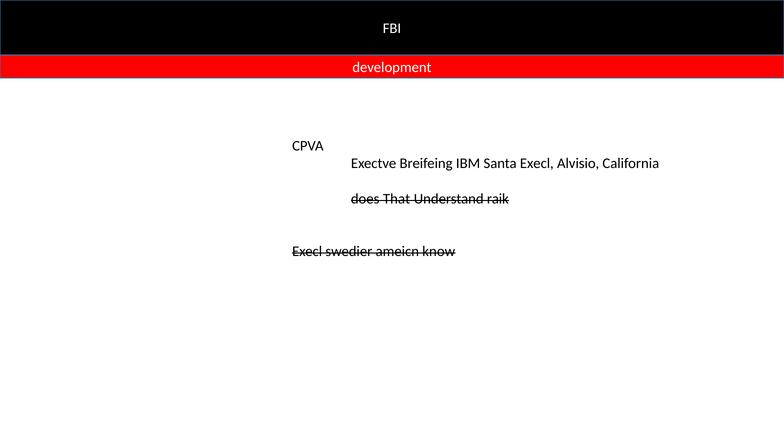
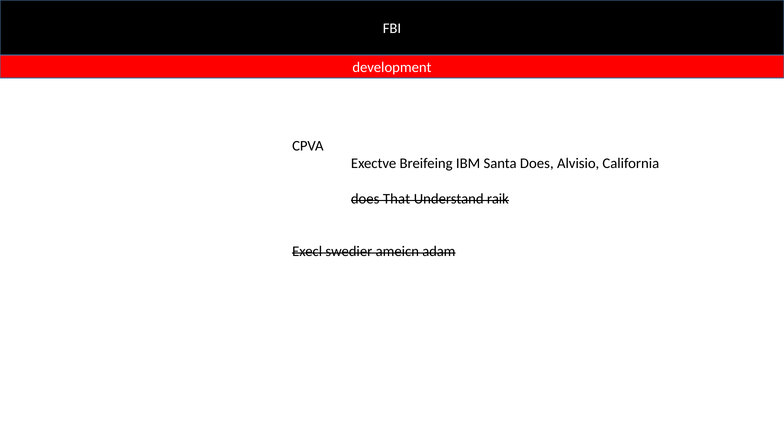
Santa Execl: Execl -> Does
know: know -> adam
